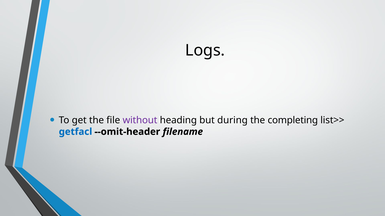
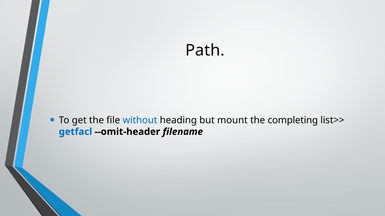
Logs: Logs -> Path
without colour: purple -> blue
during: during -> mount
